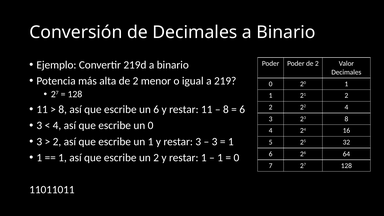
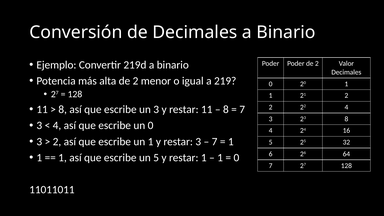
un 6: 6 -> 3
6 at (242, 109): 6 -> 7
3 at (215, 142): 3 -> 7
un 2: 2 -> 5
